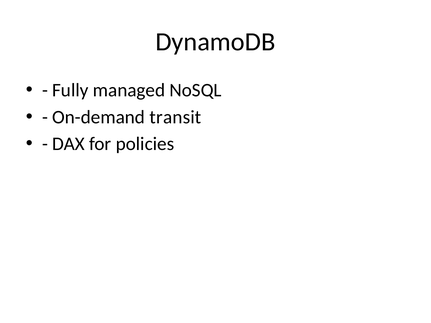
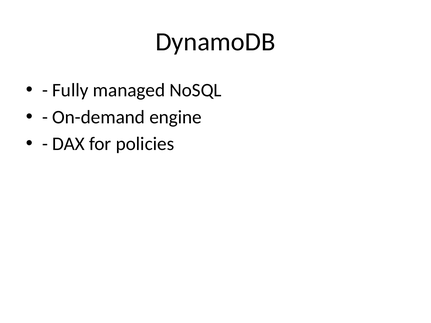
transit: transit -> engine
